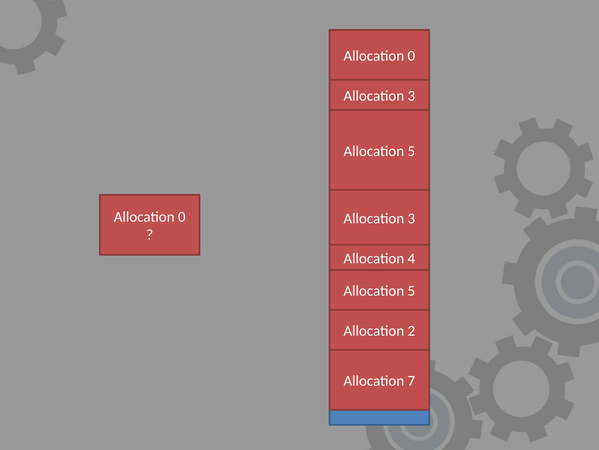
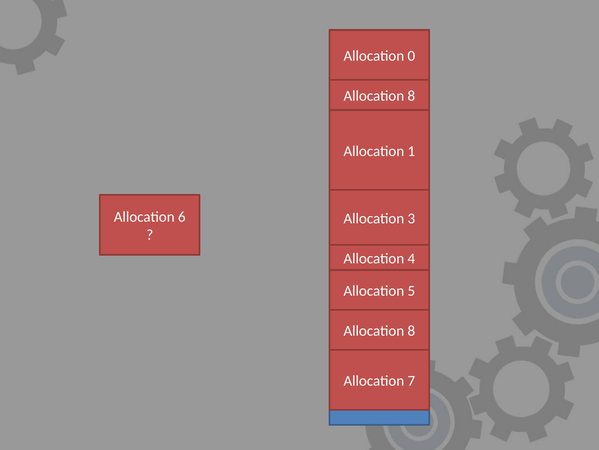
3 at (411, 96): 3 -> 8
5 at (411, 151): 5 -> 1
0 at (182, 217): 0 -> 6
2 at (411, 330): 2 -> 8
